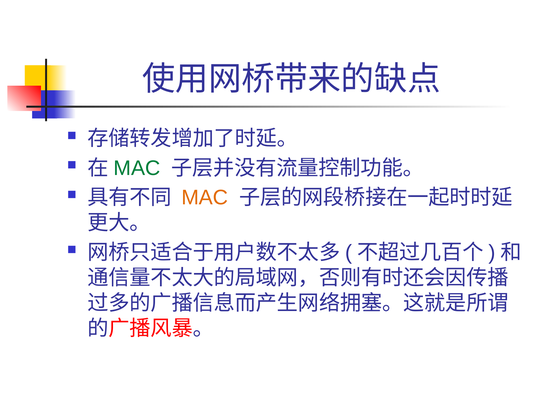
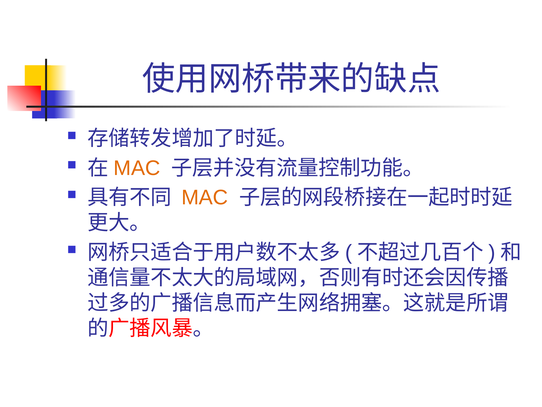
MAC at (137, 168) colour: green -> orange
